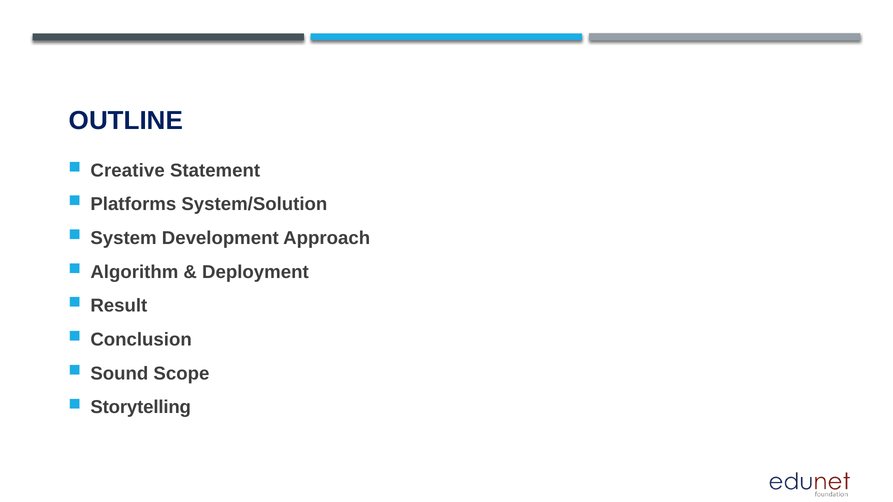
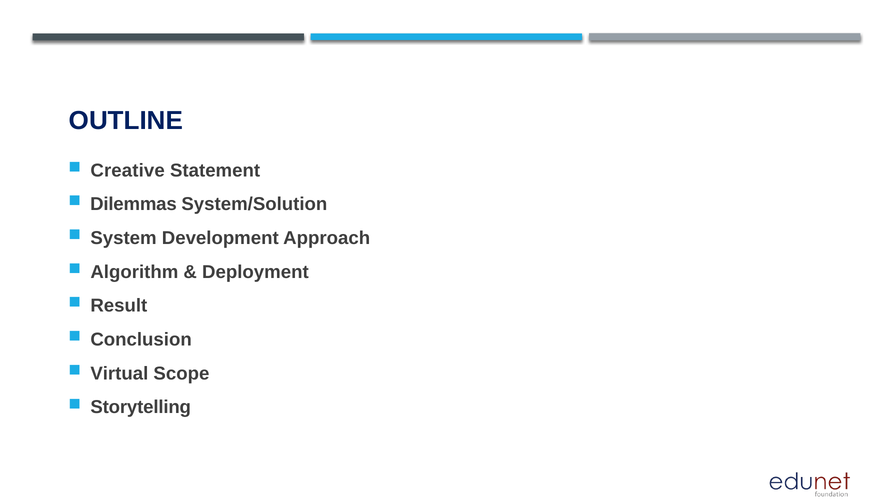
Platforms: Platforms -> Dilemmas
Sound: Sound -> Virtual
